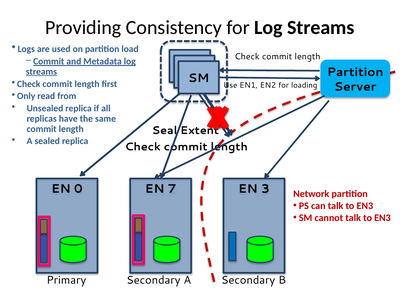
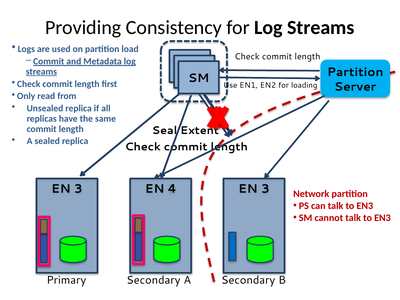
0 at (78, 189): 0 -> 3
7: 7 -> 4
